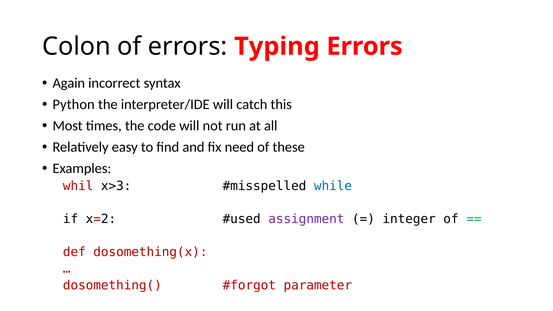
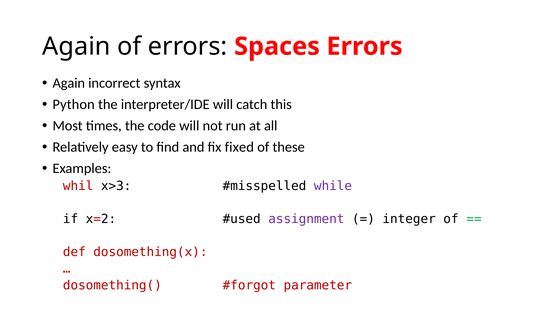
Colon at (76, 46): Colon -> Again
Typing: Typing -> Spaces
need: need -> fixed
while colour: blue -> purple
